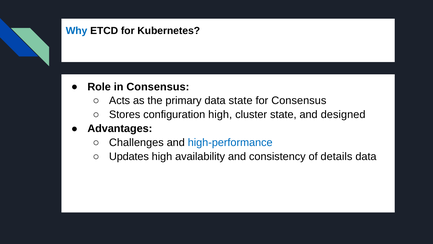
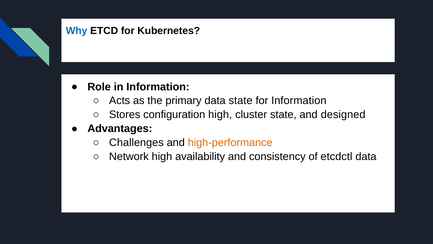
in Consensus: Consensus -> Information
for Consensus: Consensus -> Information
high-performance colour: blue -> orange
Updates: Updates -> Network
details: details -> etcdctl
